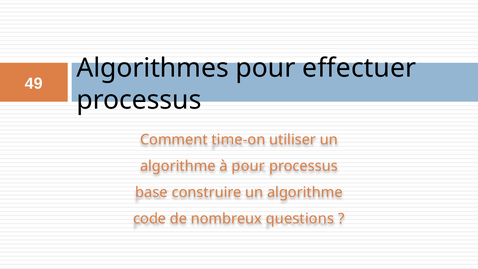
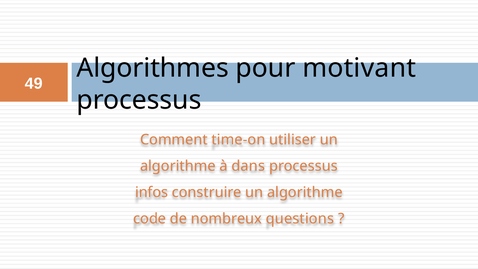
effectuer: effectuer -> motivant
à pour: pour -> dans
base: base -> infos
